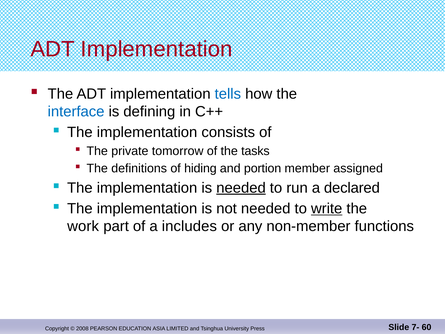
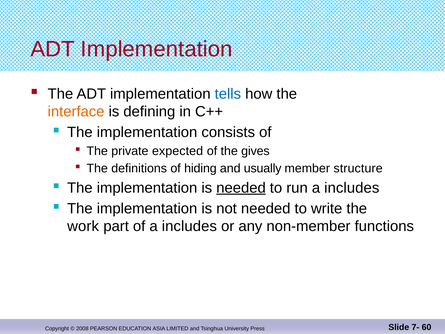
interface colour: blue -> orange
tomorrow: tomorrow -> expected
tasks: tasks -> gives
portion: portion -> usually
assigned: assigned -> structure
run a declared: declared -> includes
write underline: present -> none
